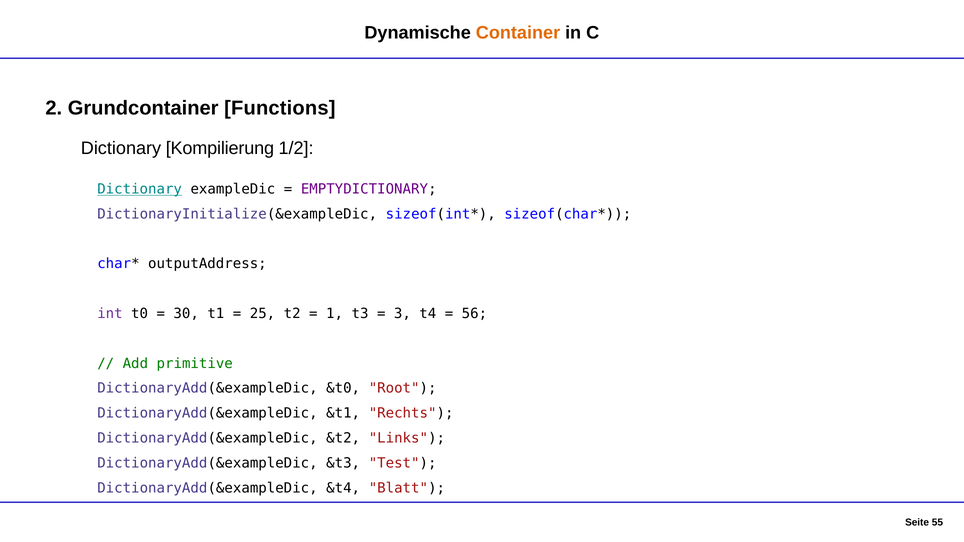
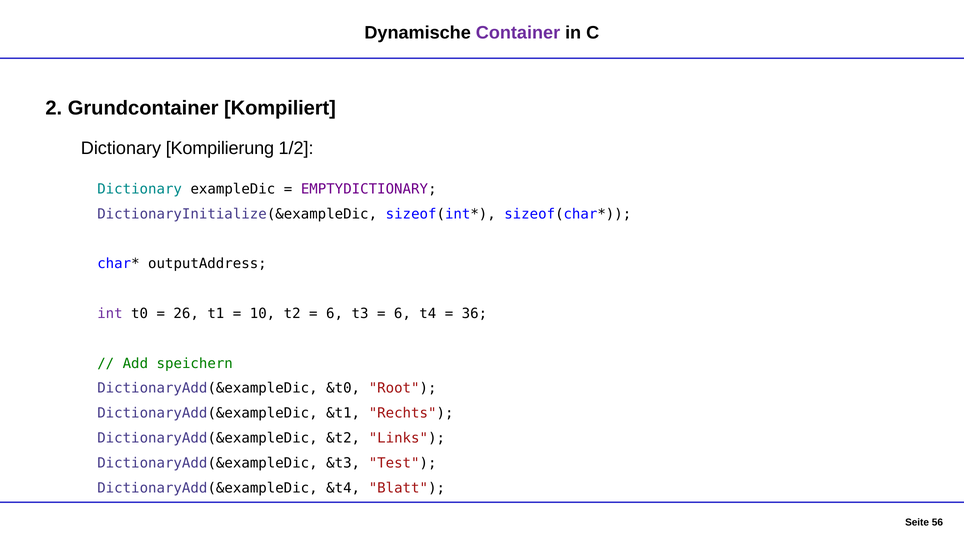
Container colour: orange -> purple
Functions: Functions -> Kompiliert
Dictionary at (140, 189) underline: present -> none
30: 30 -> 26
25: 25 -> 10
1 at (335, 314): 1 -> 6
3 at (402, 314): 3 -> 6
56: 56 -> 36
primitive: primitive -> speichern
55: 55 -> 56
